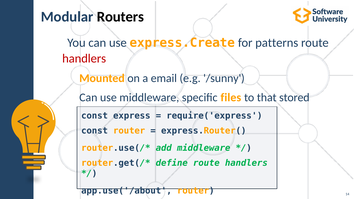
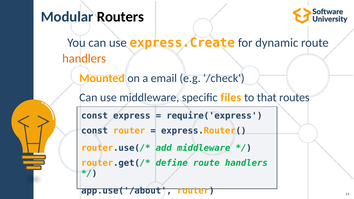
patterns: patterns -> dynamic
handlers at (84, 59) colour: red -> orange
/sunny: /sunny -> /check
stored: stored -> routes
